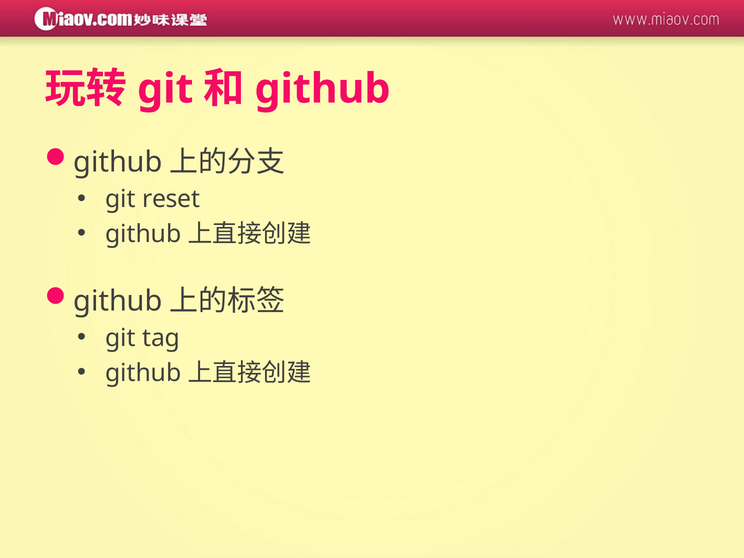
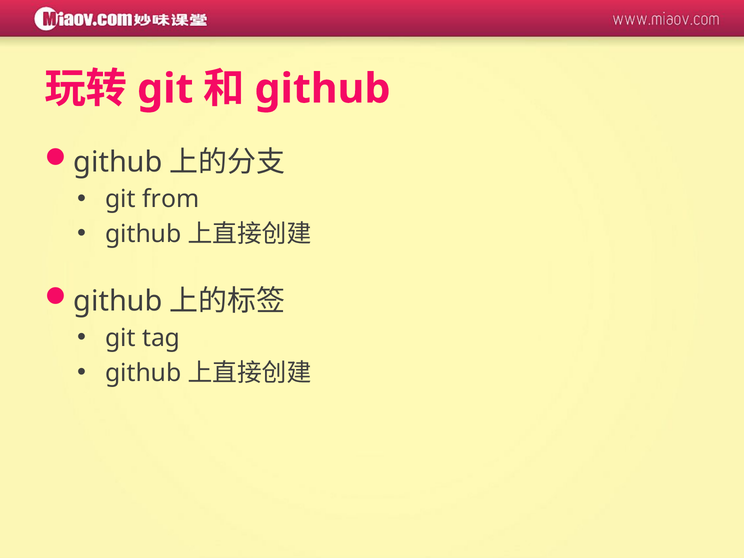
reset: reset -> from
